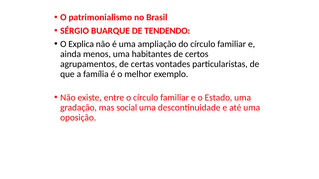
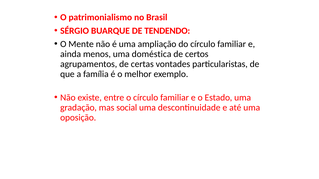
Explica: Explica -> Mente
habitantes: habitantes -> doméstica
